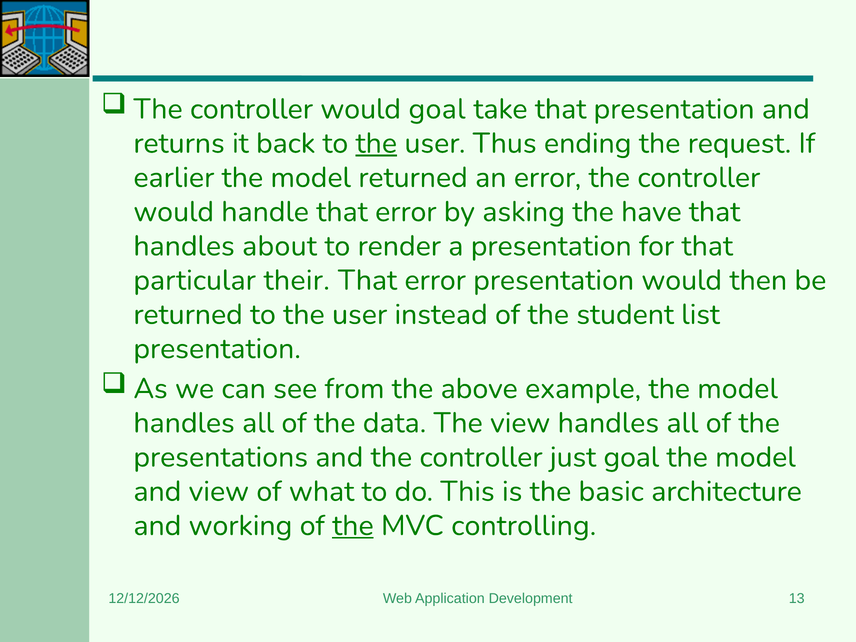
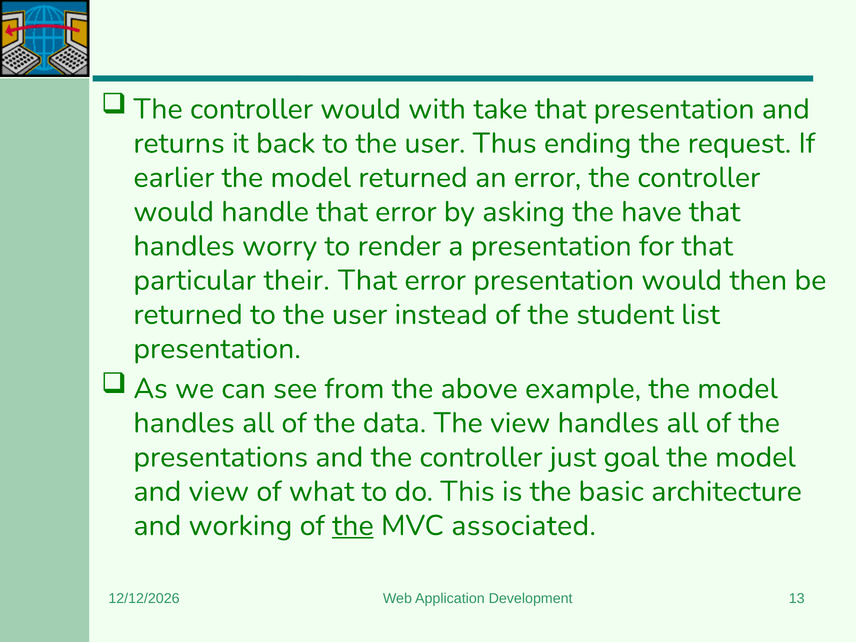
would goal: goal -> with
the at (376, 143) underline: present -> none
about: about -> worry
controlling: controlling -> associated
